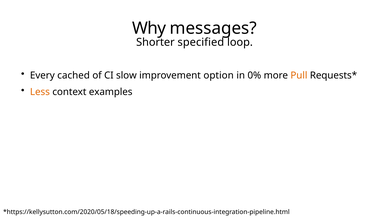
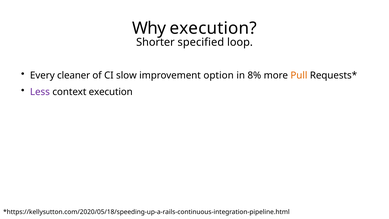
Why messages: messages -> execution
cached: cached -> cleaner
0%: 0% -> 8%
Less colour: orange -> purple
context examples: examples -> execution
